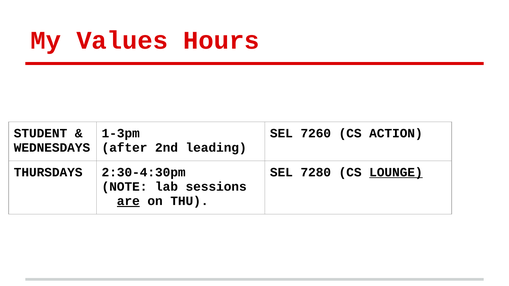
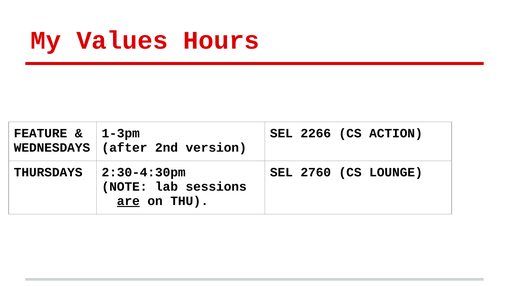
STUDENT: STUDENT -> FEATURE
7260: 7260 -> 2266
leading: leading -> version
7280: 7280 -> 2760
LOUNGE underline: present -> none
